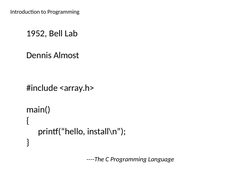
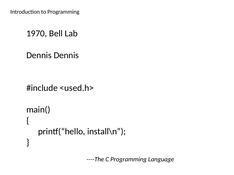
1952: 1952 -> 1970
Dennis Almost: Almost -> Dennis
<array.h>: <array.h> -> <used.h>
